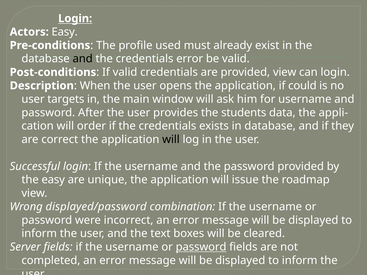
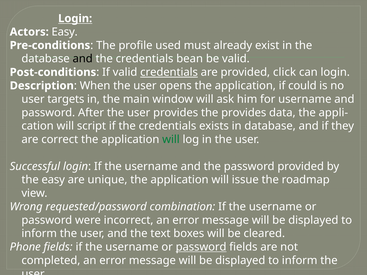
credentials error: error -> bean
credentials at (169, 72) underline: none -> present
provided view: view -> click
the students: students -> provides
order: order -> script
will at (171, 140) colour: black -> green
displayed/password: displayed/password -> requested/password
Server: Server -> Phone
